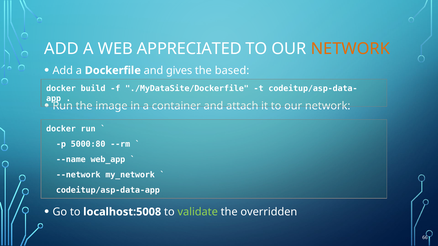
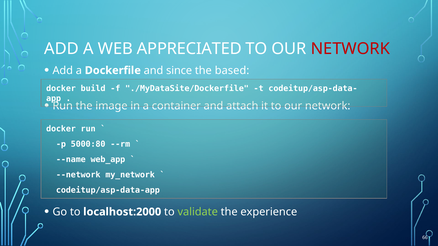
NETWORK at (350, 49) colour: orange -> red
gives: gives -> since
localhost:5008: localhost:5008 -> localhost:2000
overridden: overridden -> experience
